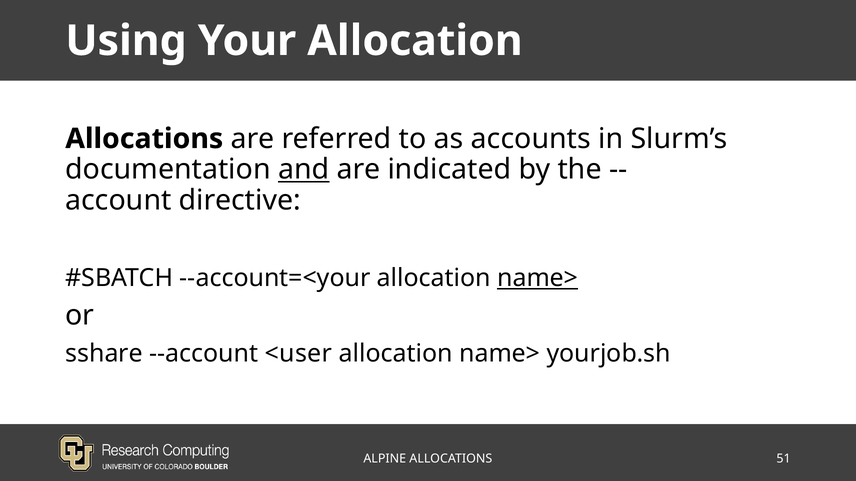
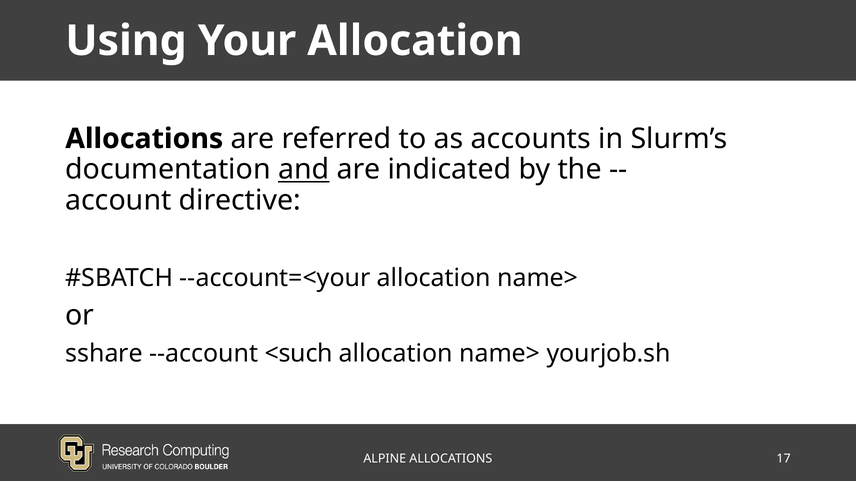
name> at (538, 278) underline: present -> none
<user: <user -> <such
51: 51 -> 17
